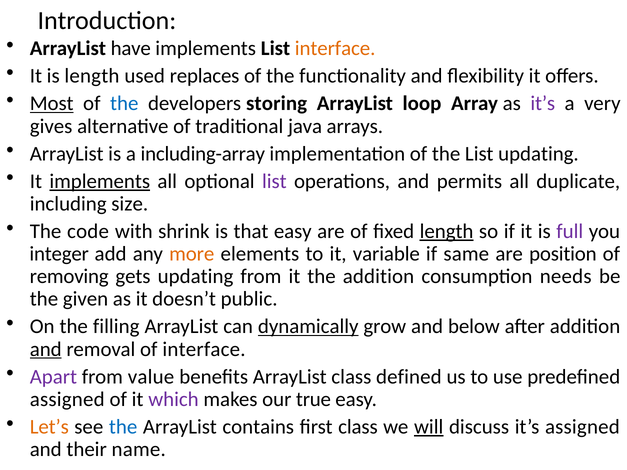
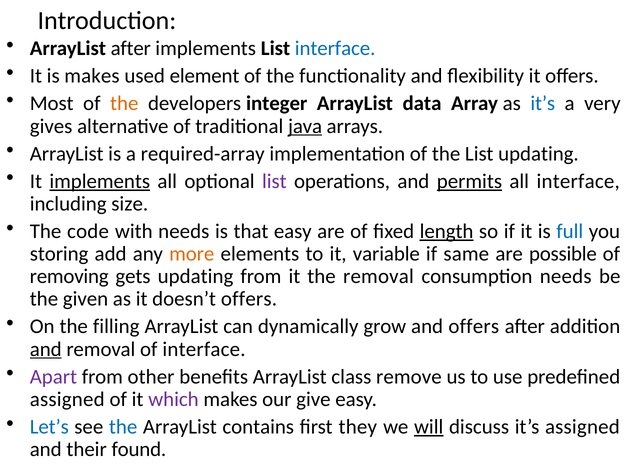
ArrayList have: have -> after
interface at (335, 48) colour: orange -> blue
is length: length -> makes
replaces: replaces -> element
Most underline: present -> none
the at (124, 104) colour: blue -> orange
storing: storing -> integer
loop: loop -> data
it’s at (543, 104) colour: purple -> blue
java underline: none -> present
including-array: including-array -> required-array
permits underline: none -> present
all duplicate: duplicate -> interface
with shrink: shrink -> needs
full colour: purple -> blue
integer: integer -> storing
position: position -> possible
the addition: addition -> removal
doesn’t public: public -> offers
dynamically underline: present -> none
and below: below -> offers
value: value -> other
defined: defined -> remove
true: true -> give
Let’s colour: orange -> blue
first class: class -> they
name: name -> found
